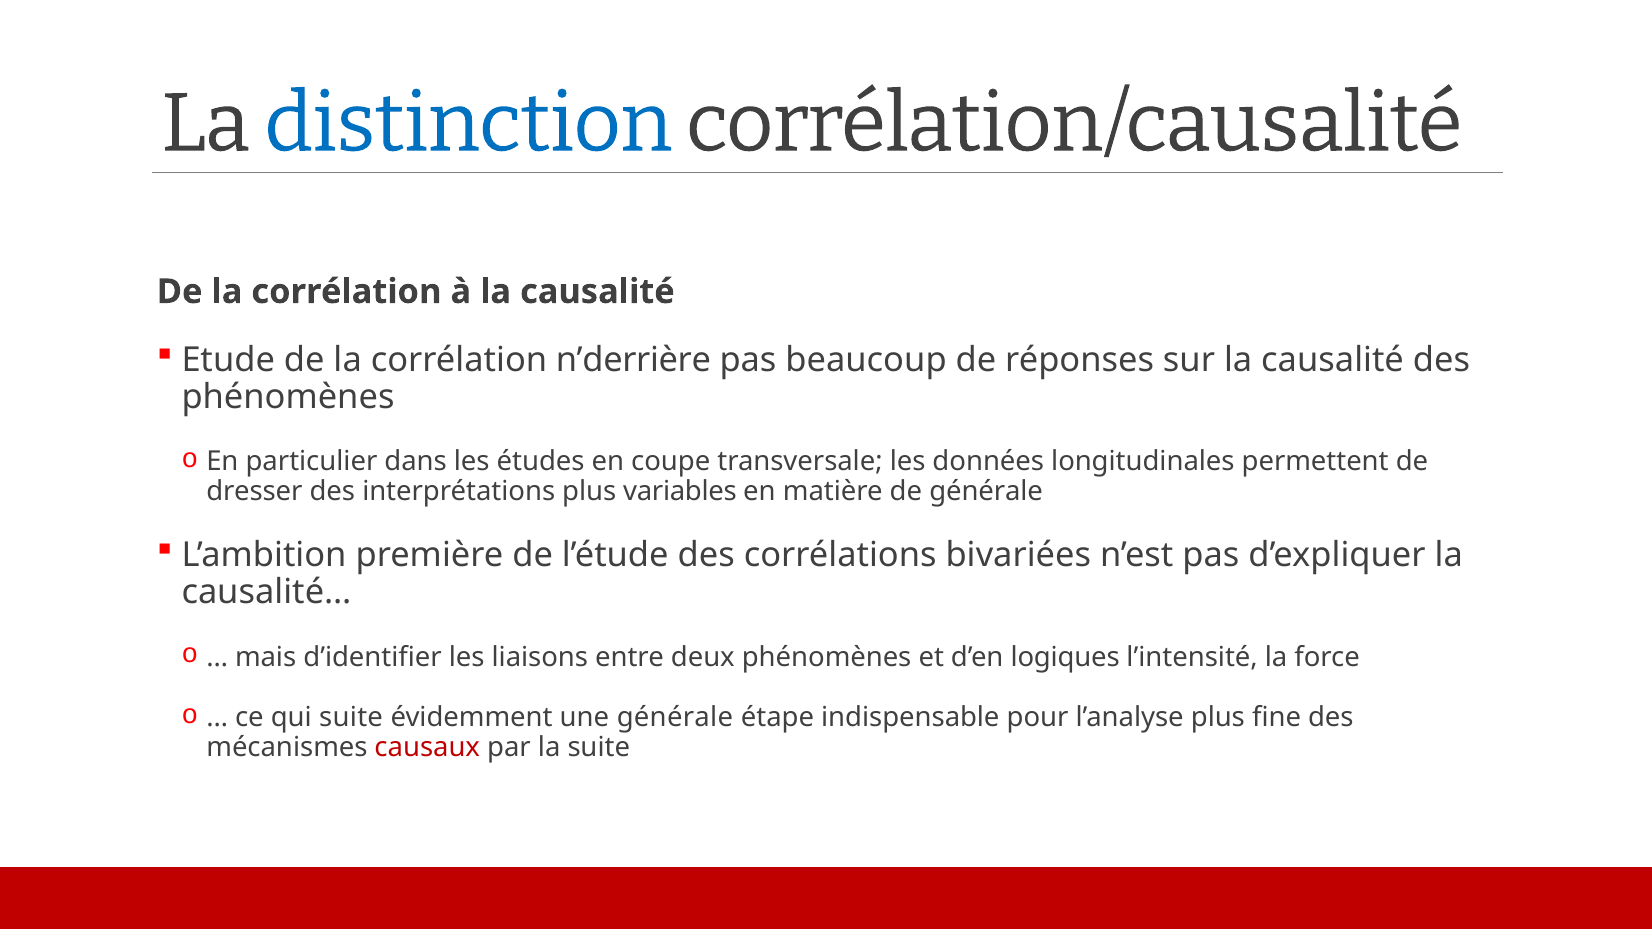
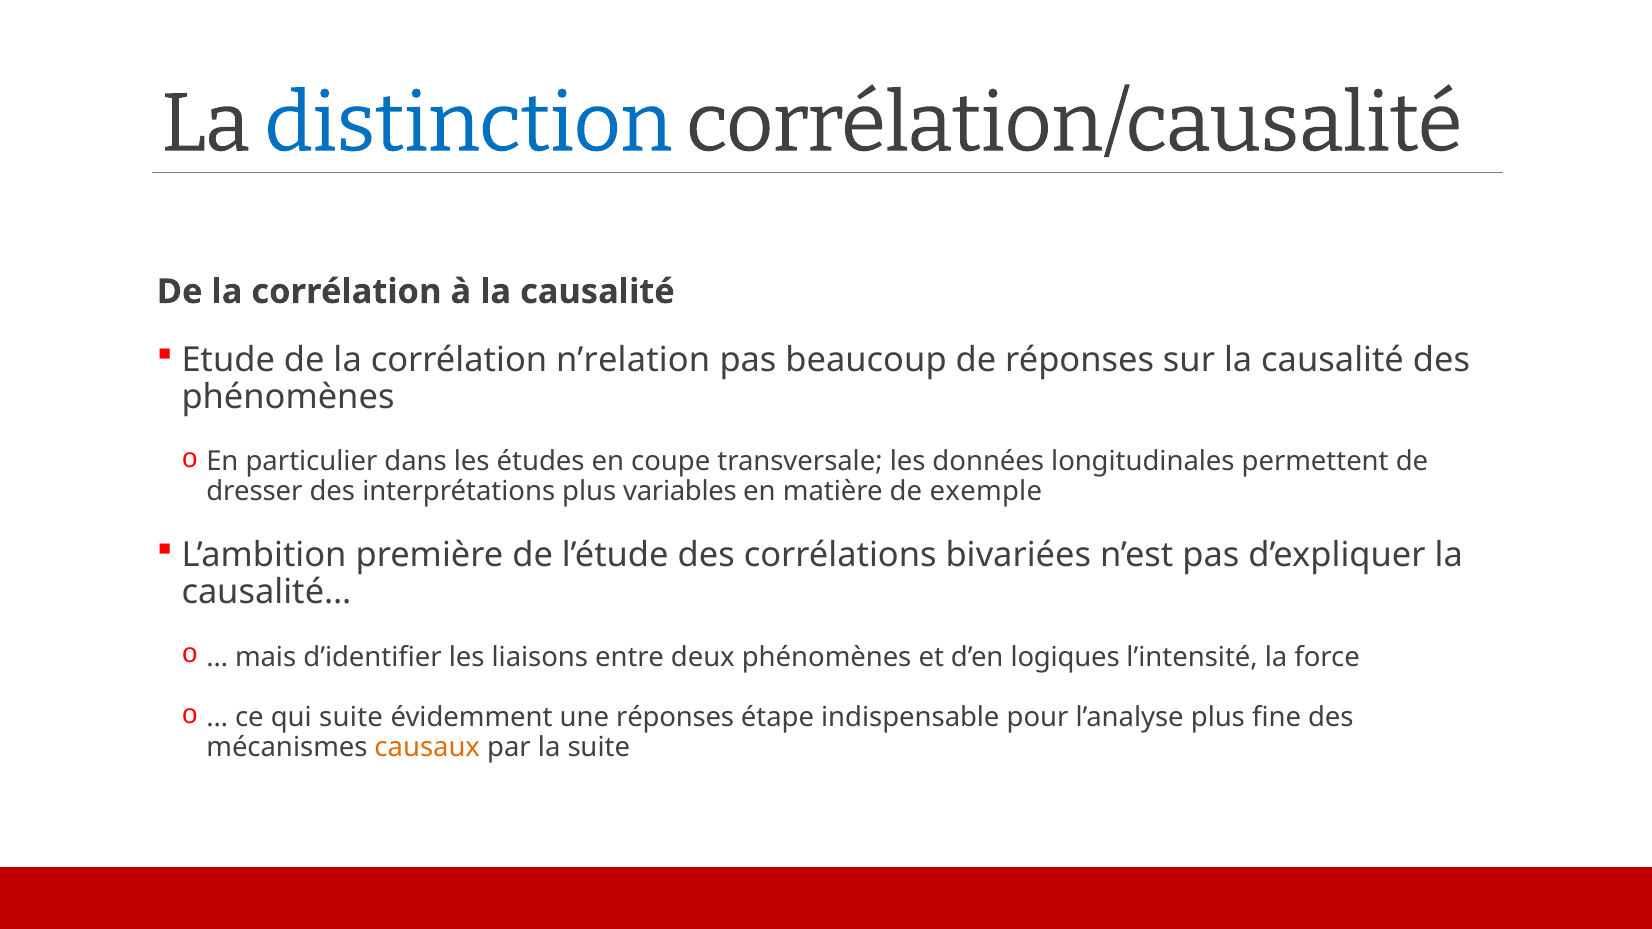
n’derrière: n’derrière -> n’relation
de générale: générale -> exemple
une générale: générale -> réponses
causaux colour: red -> orange
